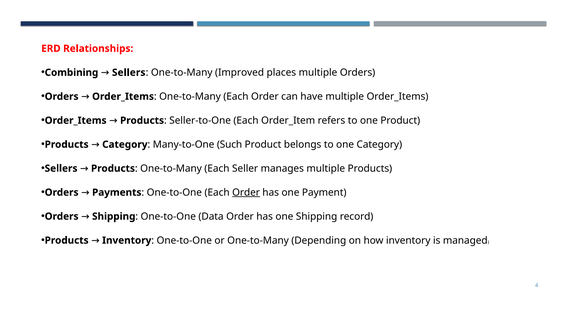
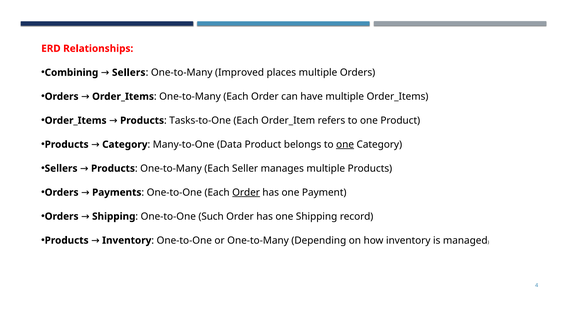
Seller-to-One: Seller-to-One -> Tasks-to-One
Such: Such -> Data
one at (345, 144) underline: none -> present
Data: Data -> Such
